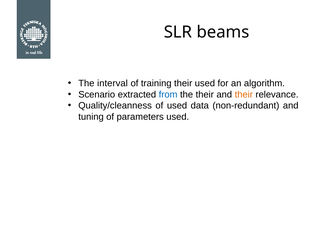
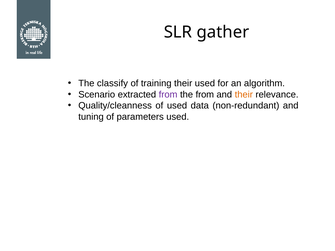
beams: beams -> gather
interval: interval -> classify
from at (168, 95) colour: blue -> purple
the their: their -> from
